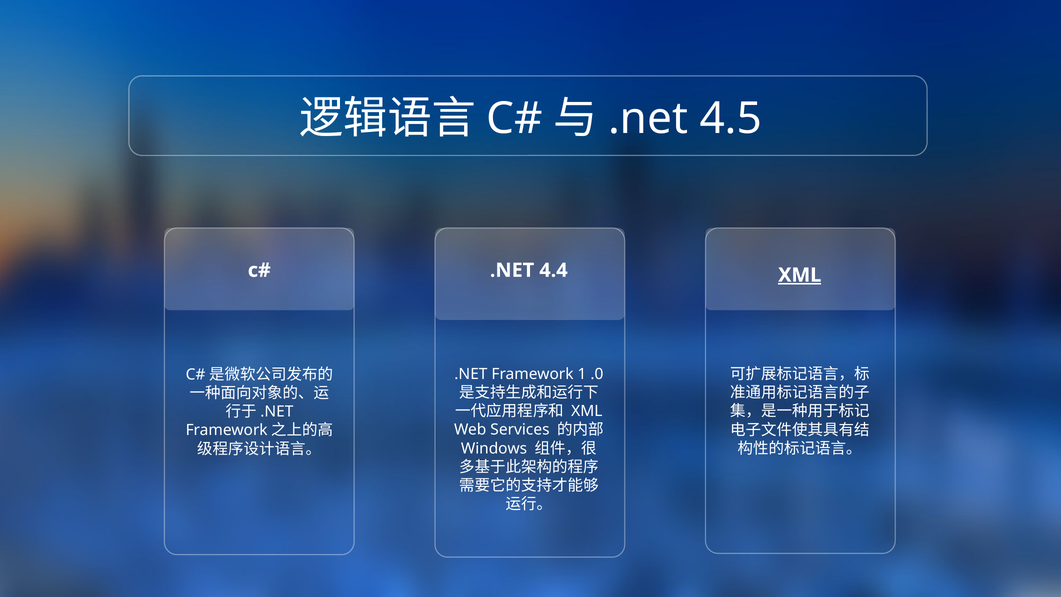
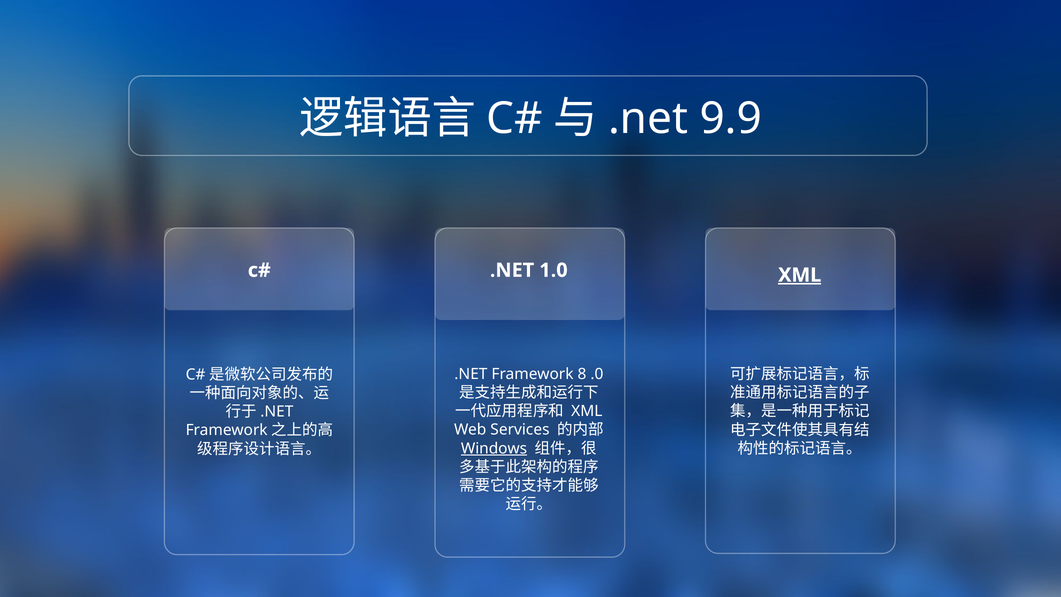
4.5: 4.5 -> 9.9
4.4: 4.4 -> 1.0
1: 1 -> 8
Windows underline: none -> present
